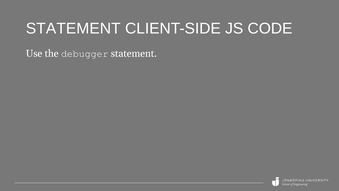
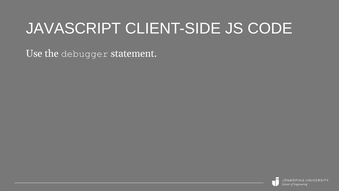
STATEMENT at (73, 28): STATEMENT -> JAVASCRIPT
